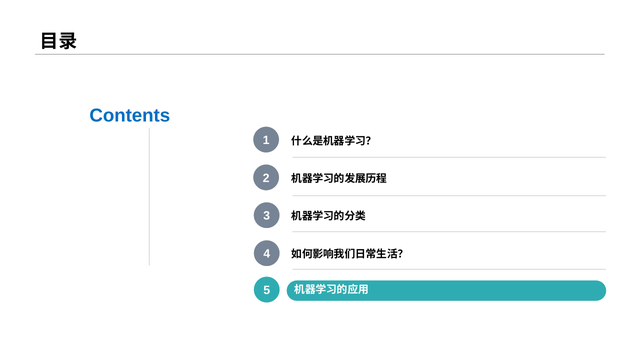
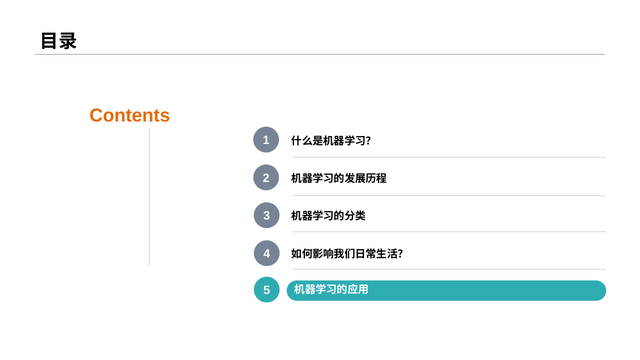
Contents colour: blue -> orange
